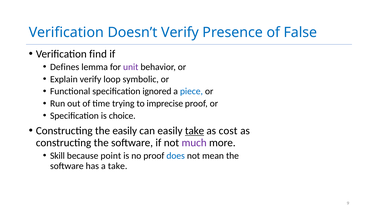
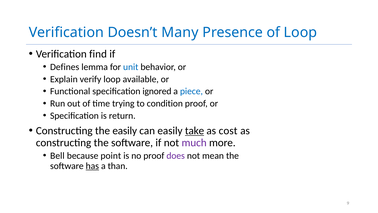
Doesn’t Verify: Verify -> Many
of False: False -> Loop
unit colour: purple -> blue
symbolic: symbolic -> available
imprecise: imprecise -> condition
choice: choice -> return
Skill: Skill -> Bell
does colour: blue -> purple
has underline: none -> present
a take: take -> than
